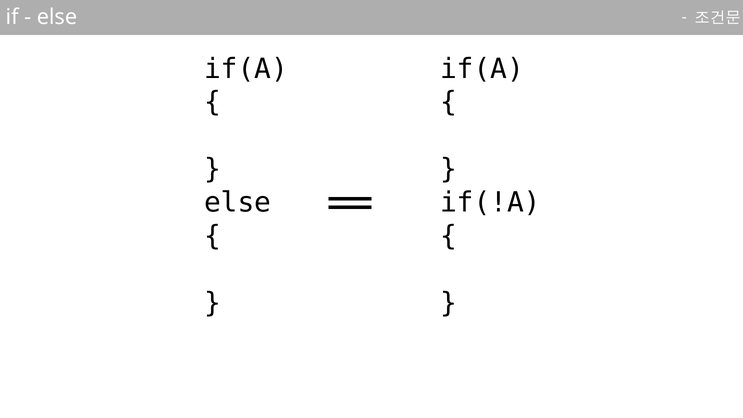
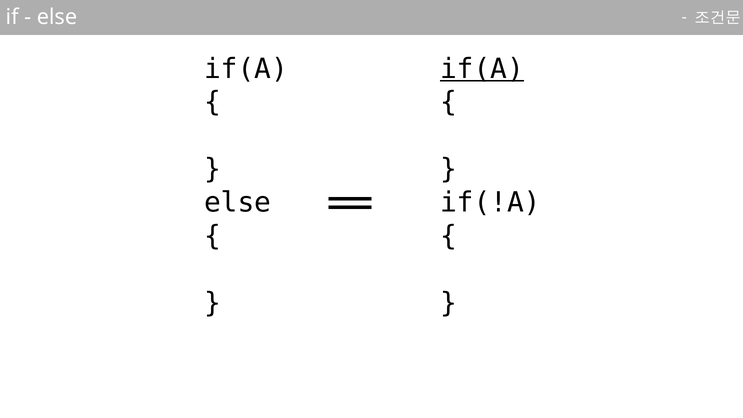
if(A at (482, 69) underline: none -> present
